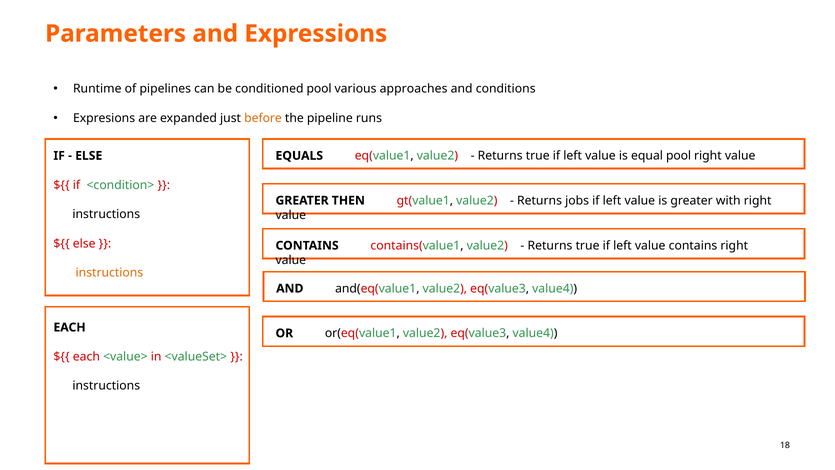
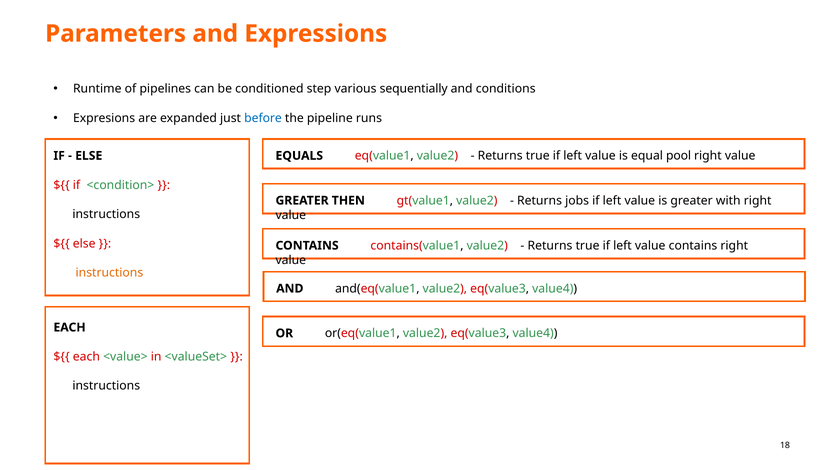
conditioned pool: pool -> step
approaches: approaches -> sequentially
before colour: orange -> blue
